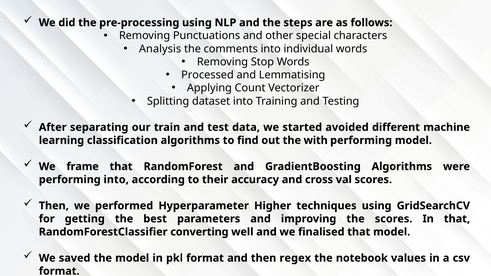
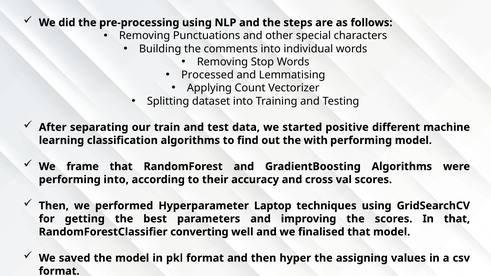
Analysis: Analysis -> Building
avoided: avoided -> positive
Higher: Higher -> Laptop
regex: regex -> hyper
notebook: notebook -> assigning
